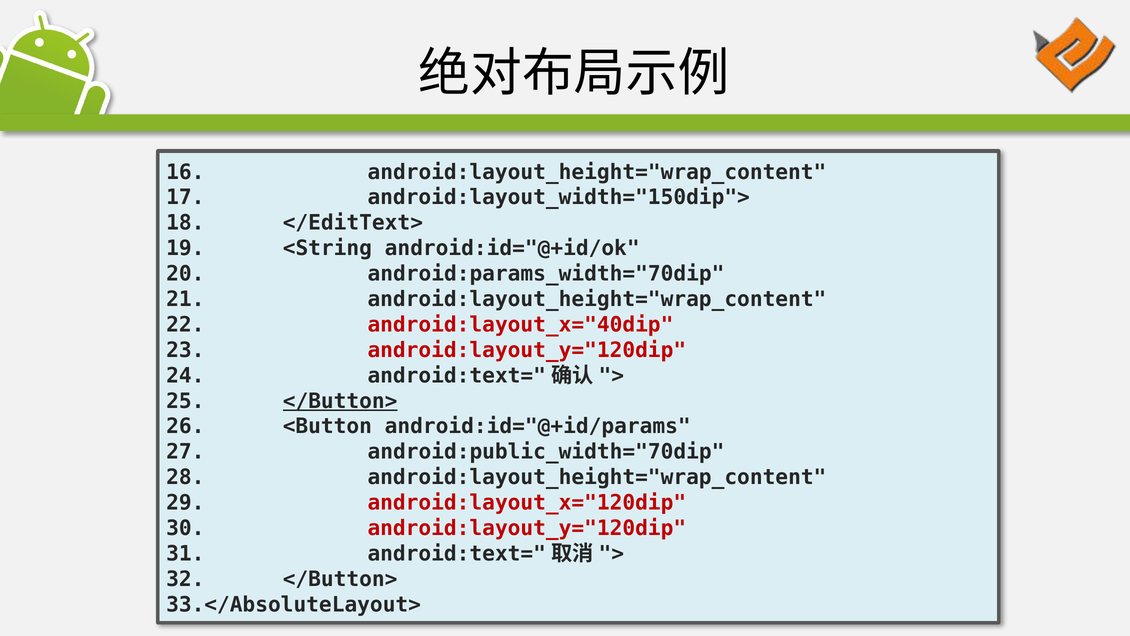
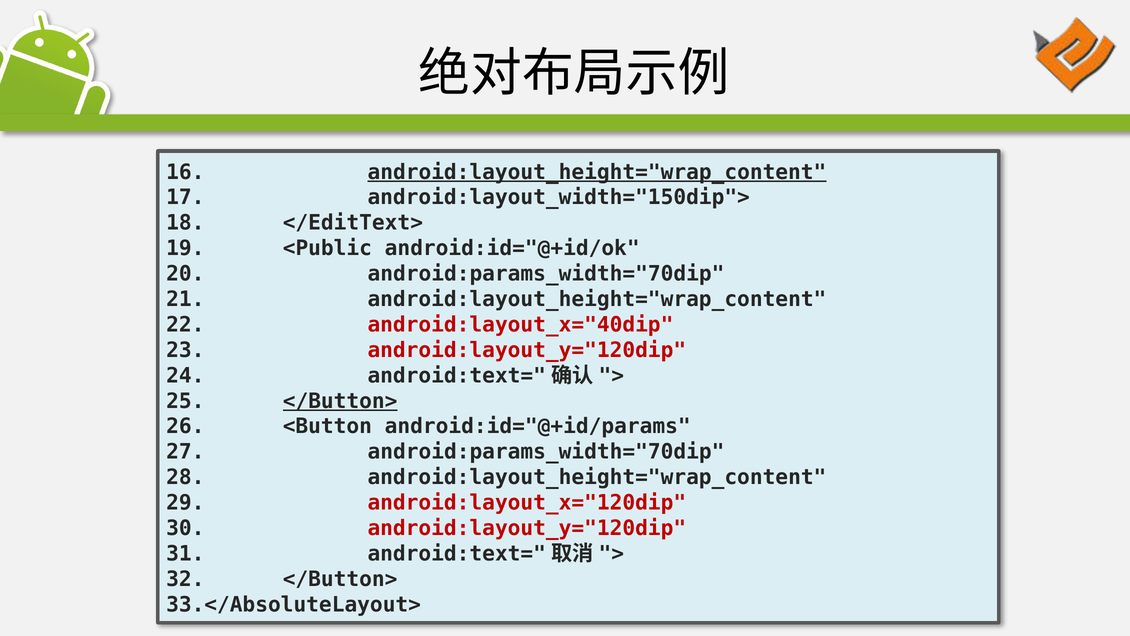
android:layout_height="wrap_content at (597, 172) underline: none -> present
<String: <String -> <Public
android:public_width="70dip at (546, 452): android:public_width="70dip -> android:params_width="70dip
